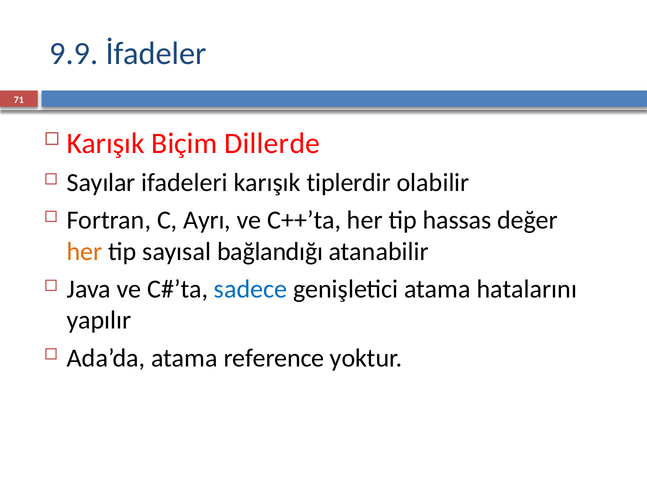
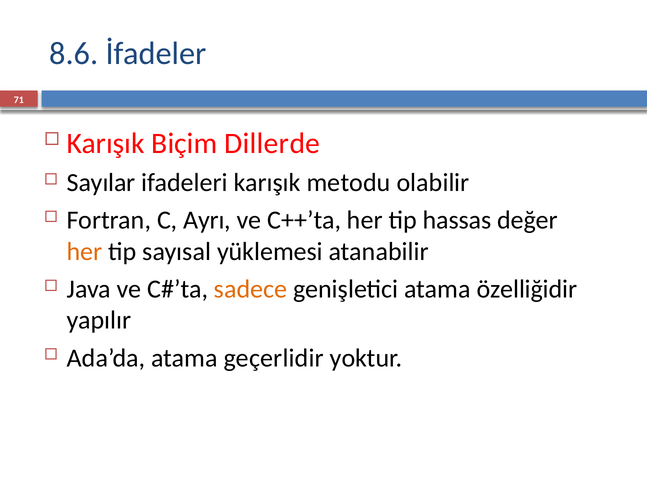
9.9: 9.9 -> 8.6
tiplerdir: tiplerdir -> metodu
bağlandığı: bağlandığı -> yüklemesi
sadece colour: blue -> orange
hatalarını: hatalarını -> özelliğidir
reference: reference -> geçerlidir
